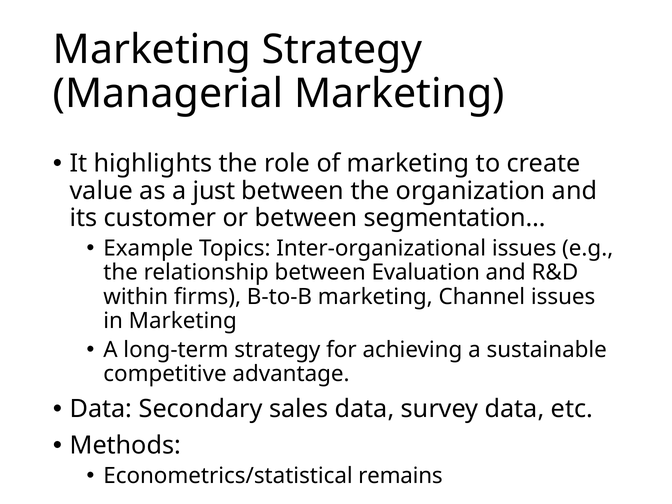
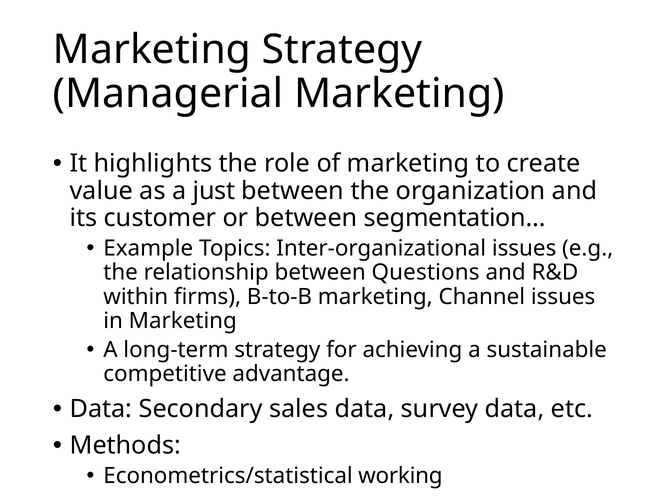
Evaluation: Evaluation -> Questions
remains: remains -> working
